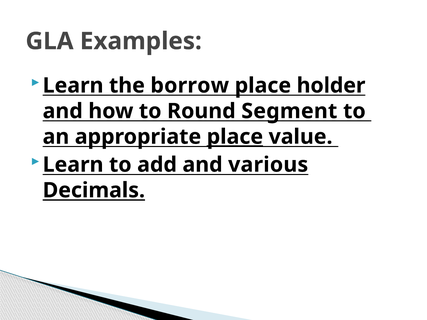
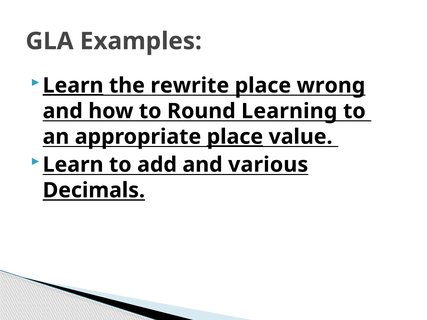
Learn at (73, 86) underline: none -> present
borrow: borrow -> rewrite
holder: holder -> wrong
Segment: Segment -> Learning
